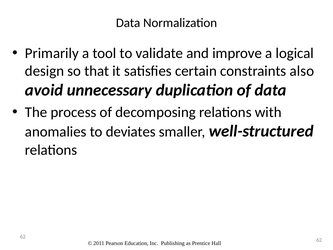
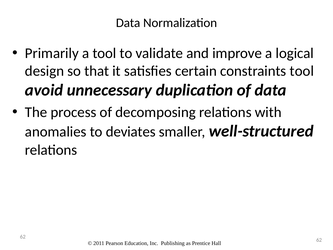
constraints also: also -> tool
